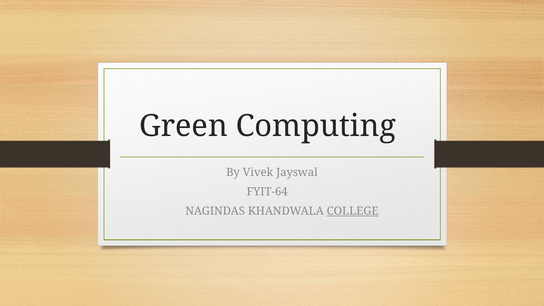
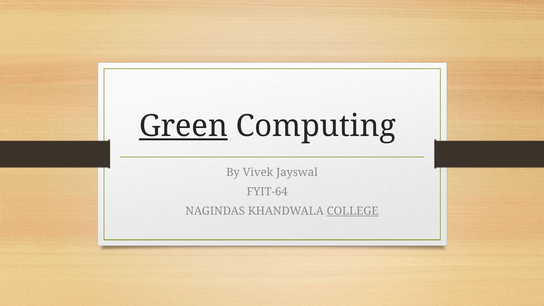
Green underline: none -> present
